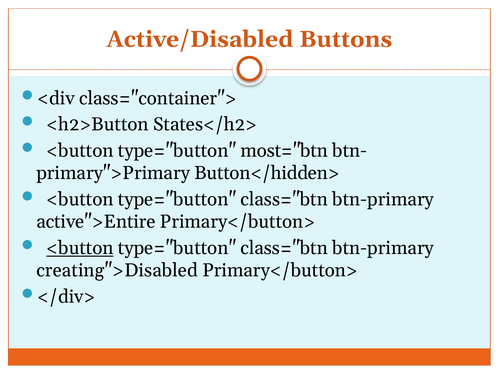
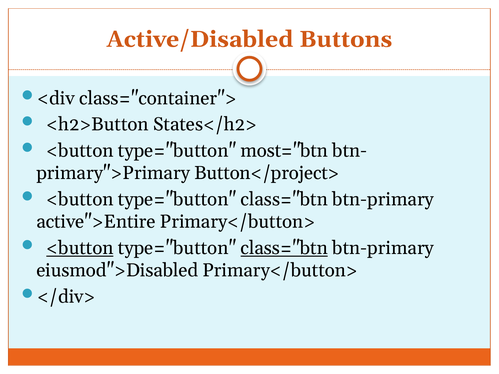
Button</hidden>: Button</hidden> -> Button</project>
class="btn at (284, 248) underline: none -> present
creating">Disabled: creating">Disabled -> eiusmod">Disabled
